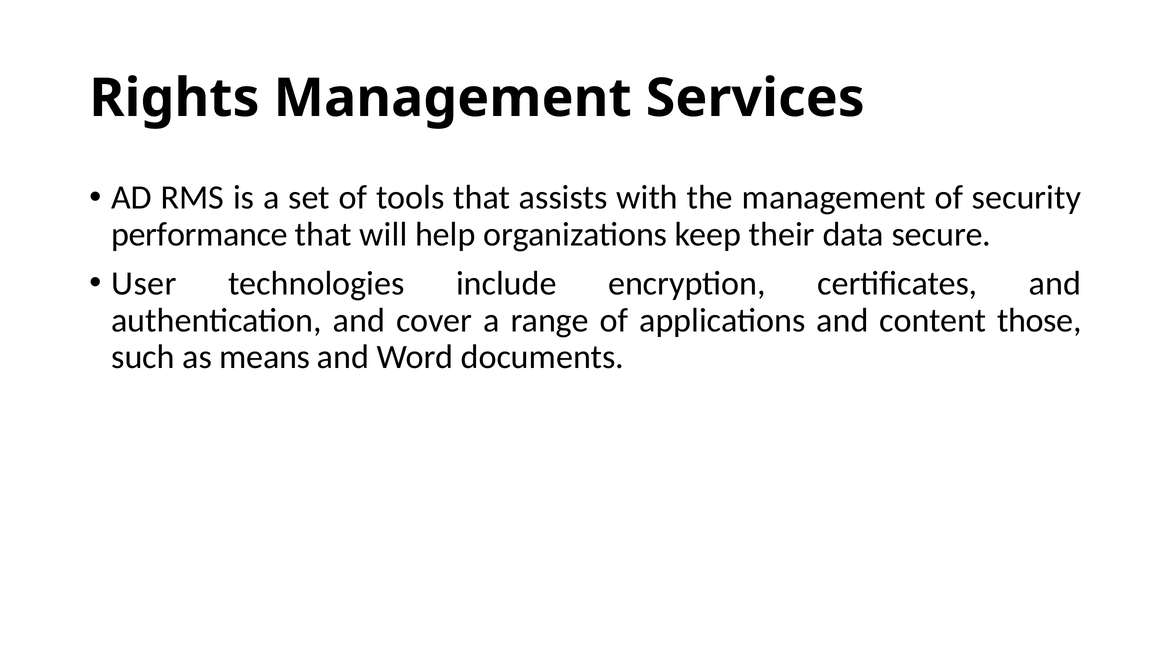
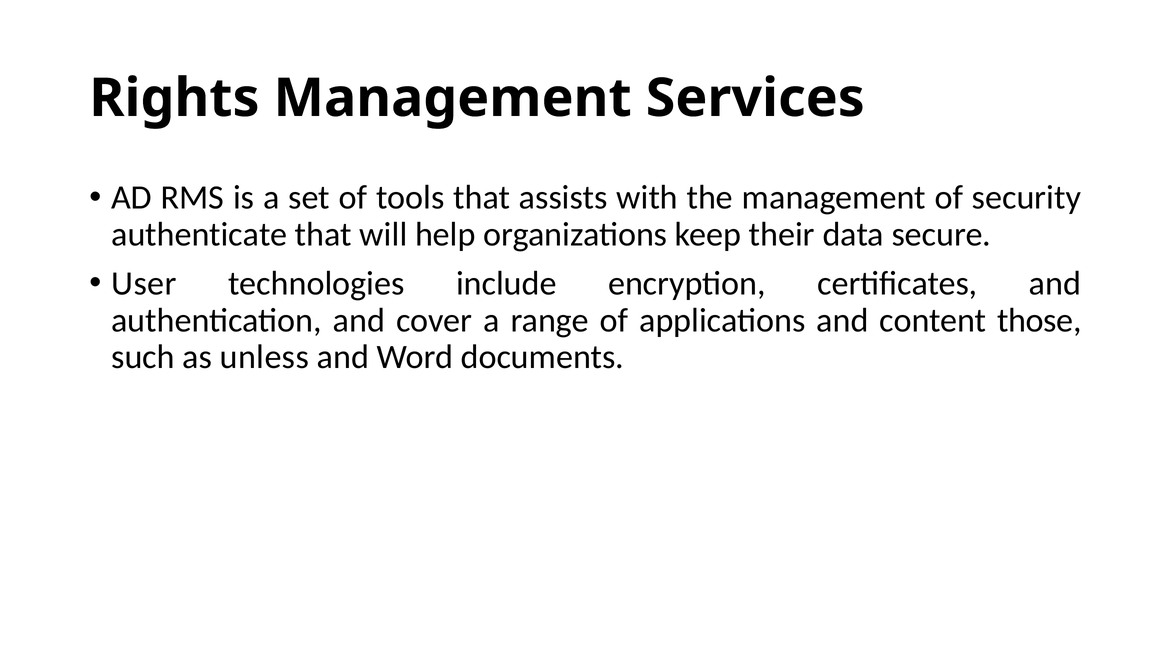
performance: performance -> authenticate
means: means -> unless
